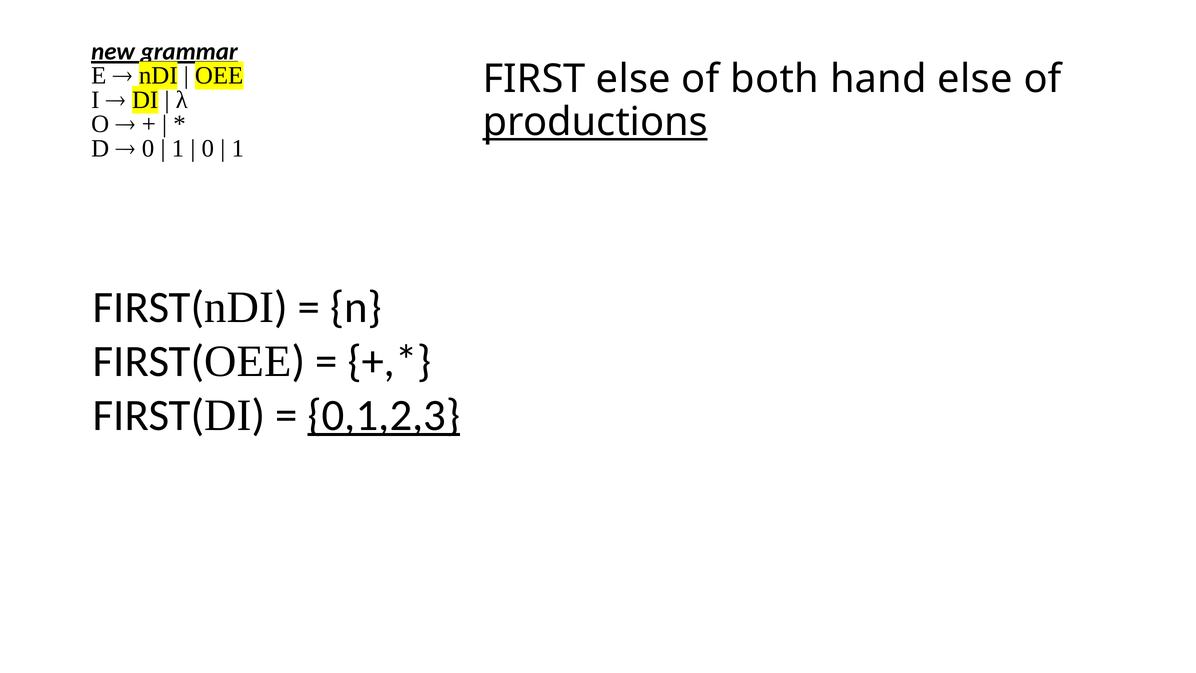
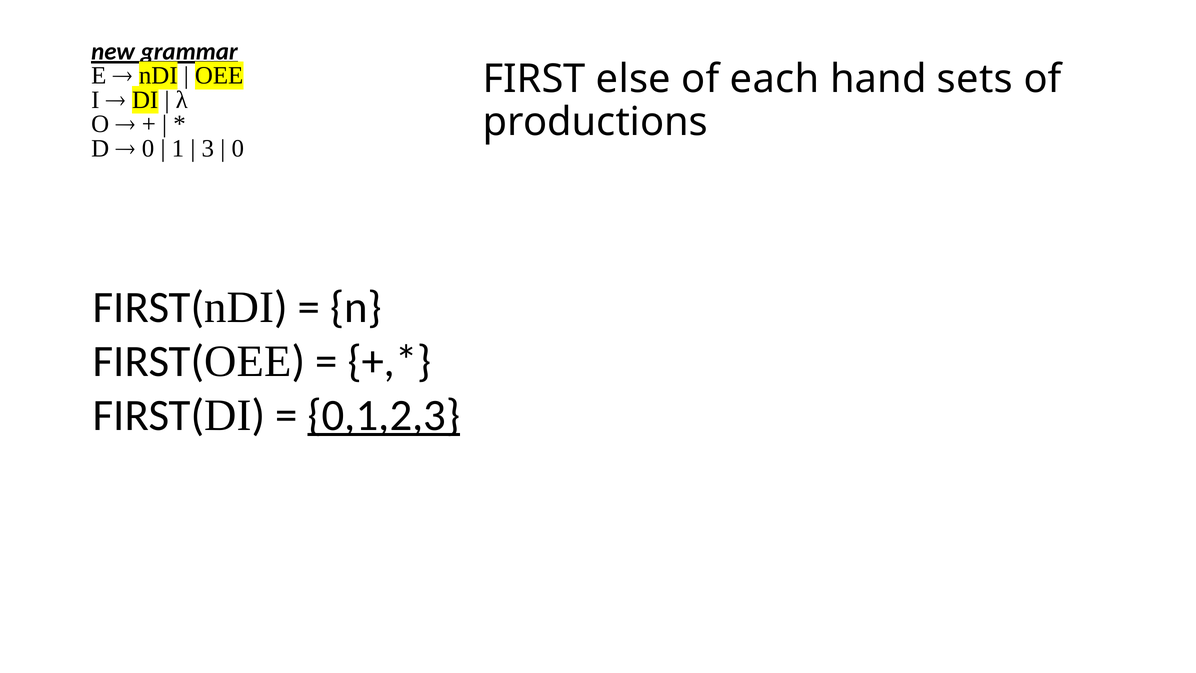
both: both -> each
hand else: else -> sets
productions underline: present -> none
0 at (208, 148): 0 -> 3
1 at (238, 148): 1 -> 0
